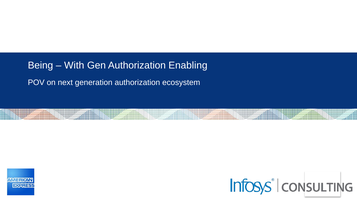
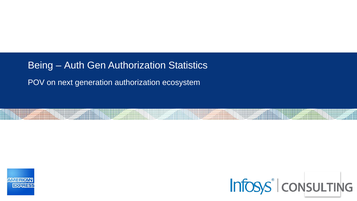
With: With -> Auth
Enabling: Enabling -> Statistics
